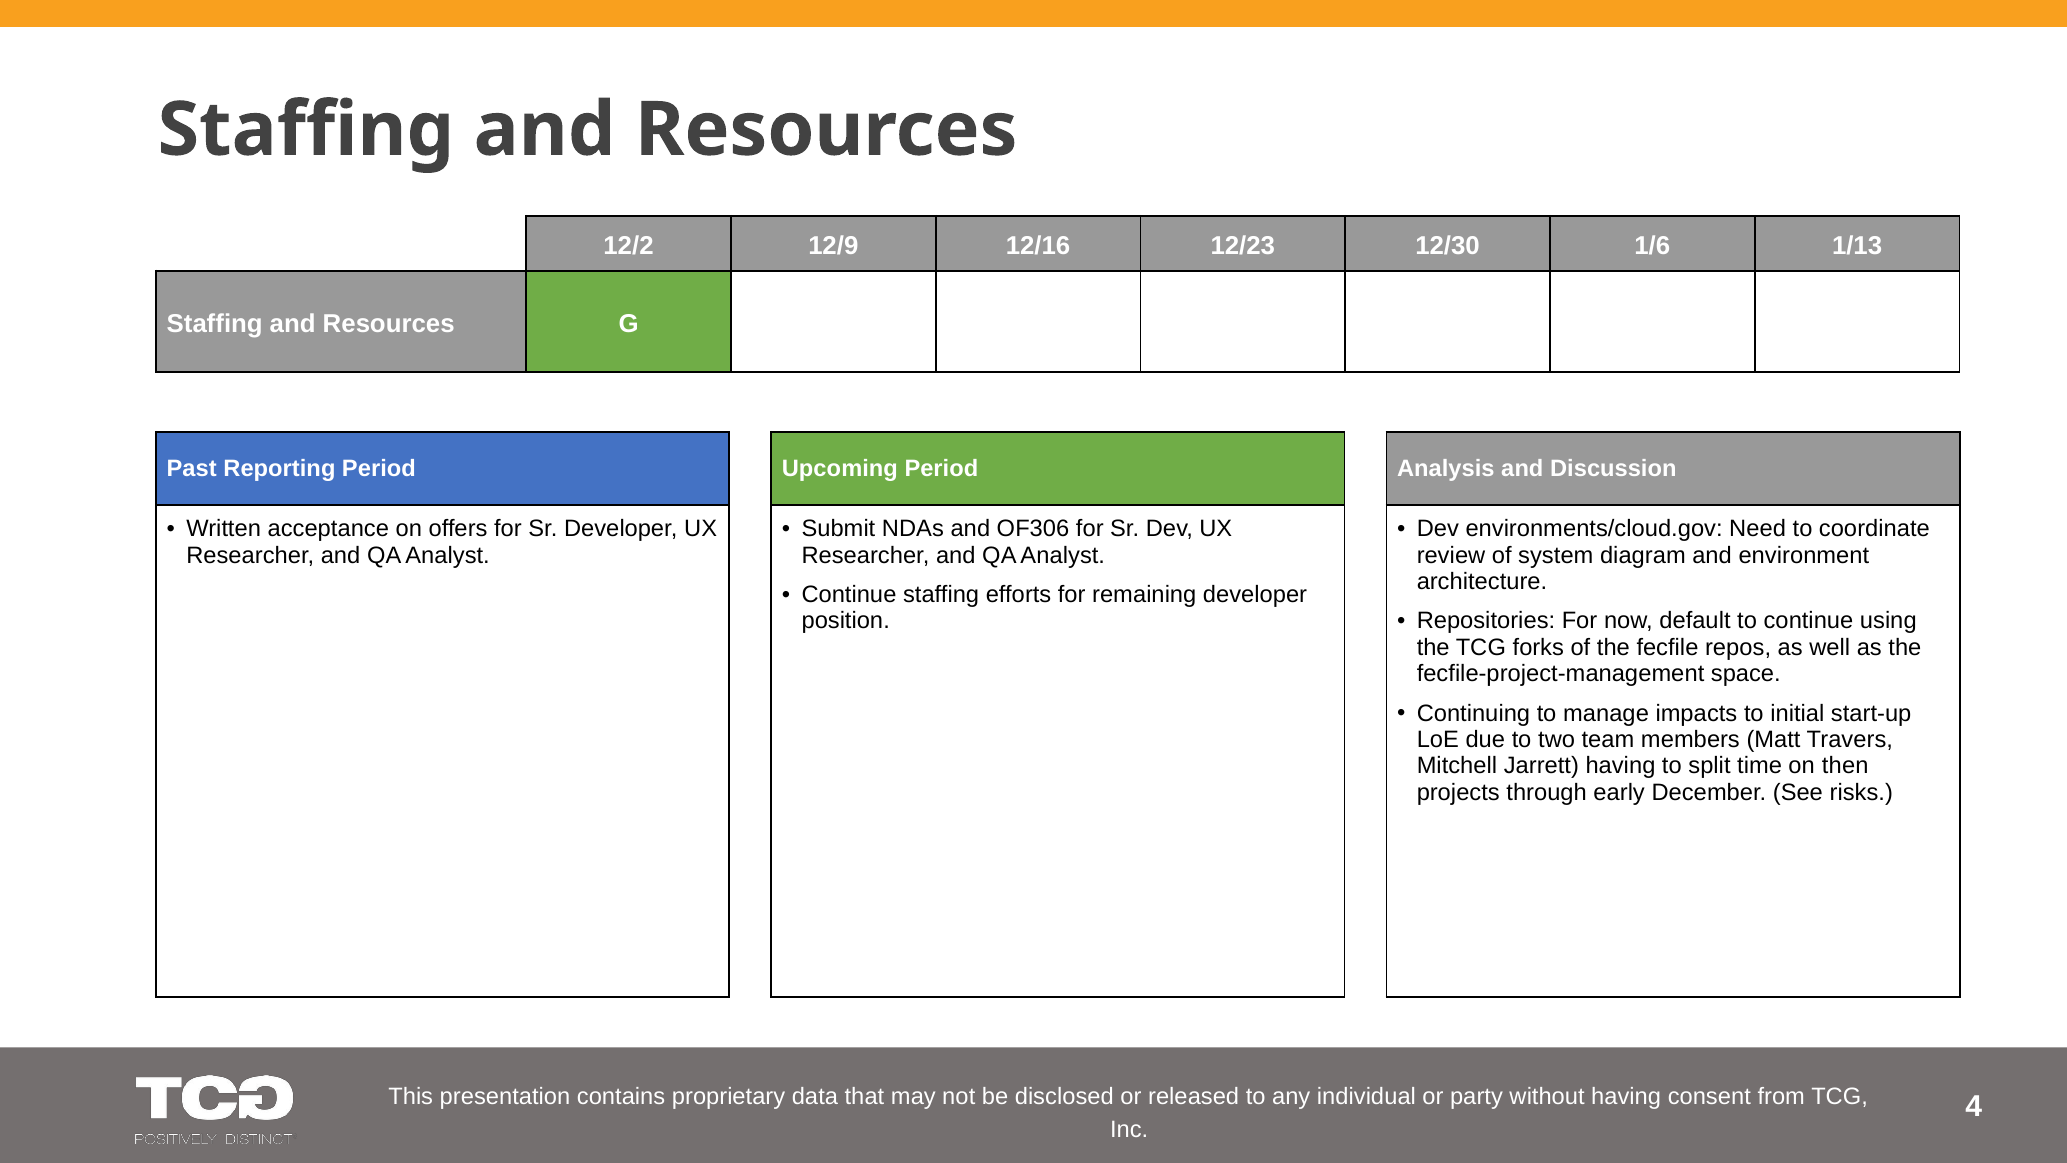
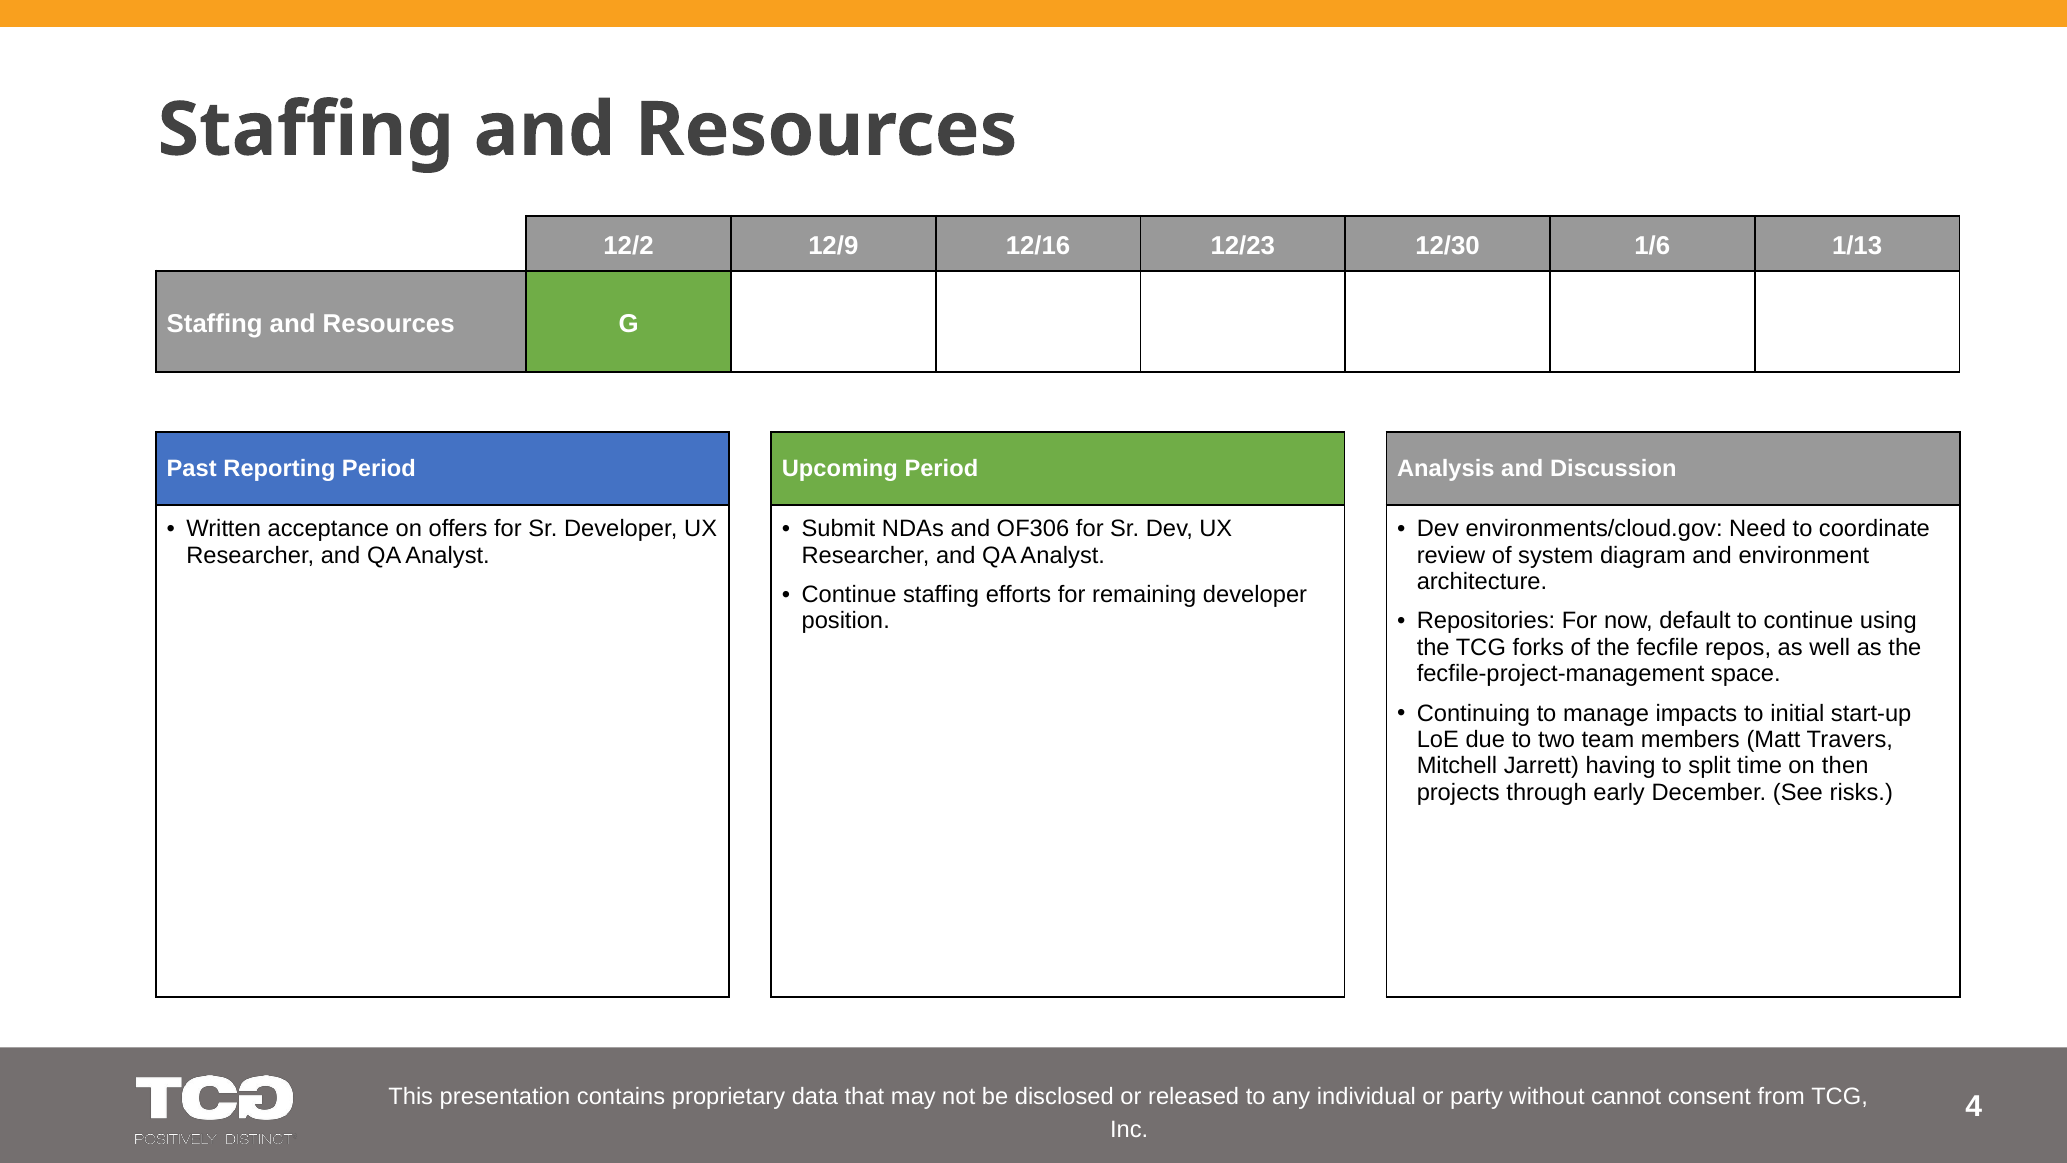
having at (1626, 1097): having -> cannot
